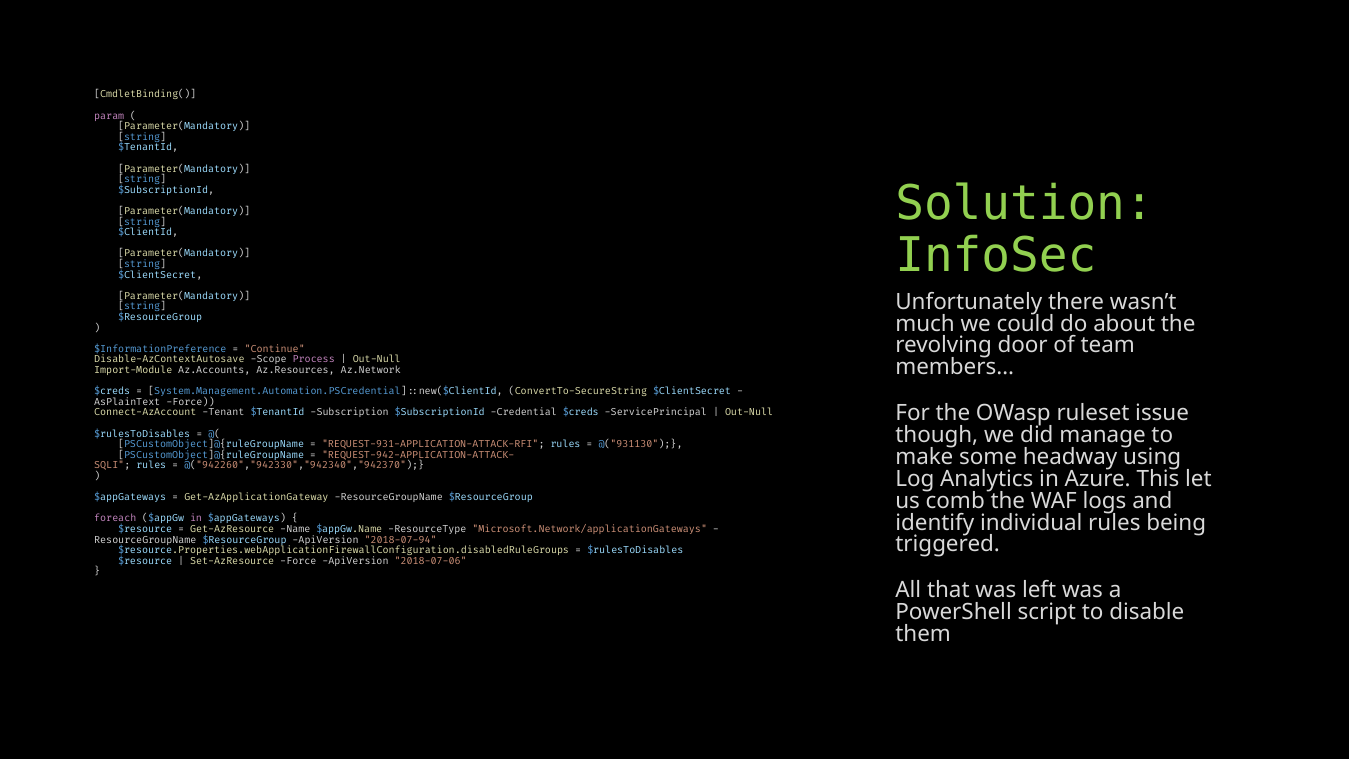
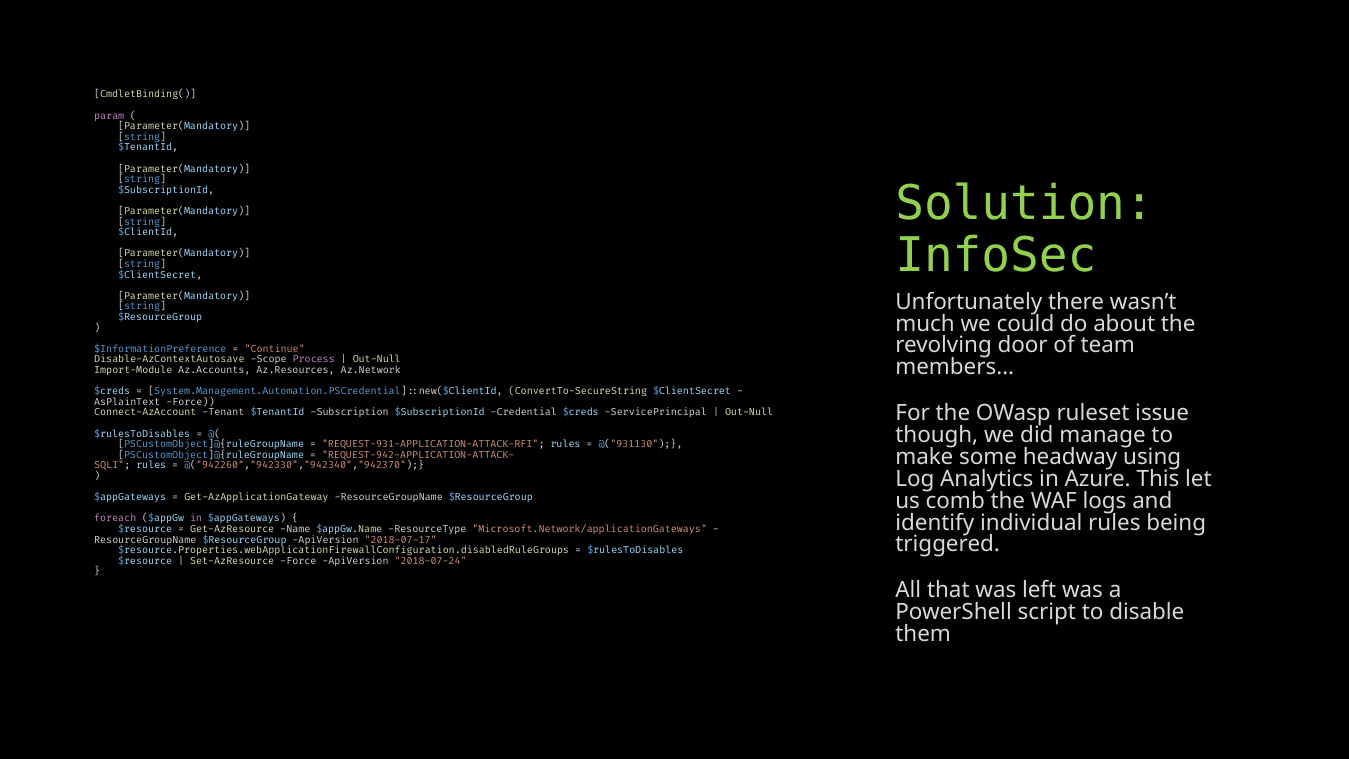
2018-07-94: 2018-07-94 -> 2018-07-17
2018-07-06: 2018-07-06 -> 2018-07-24
